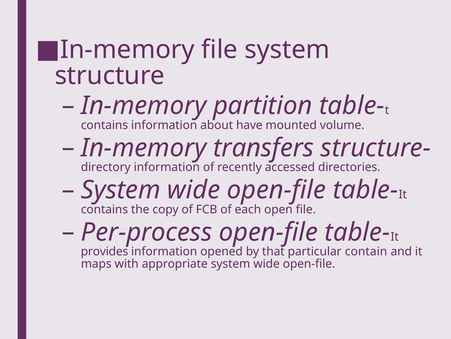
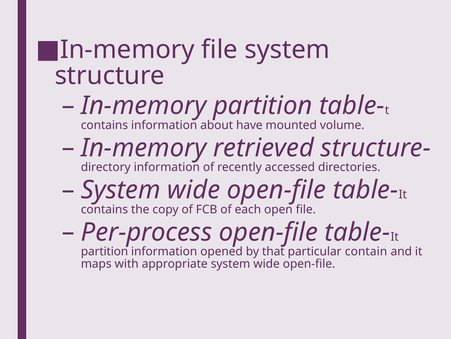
transfers: transfers -> retrieved
provides at (105, 251): provides -> partition
